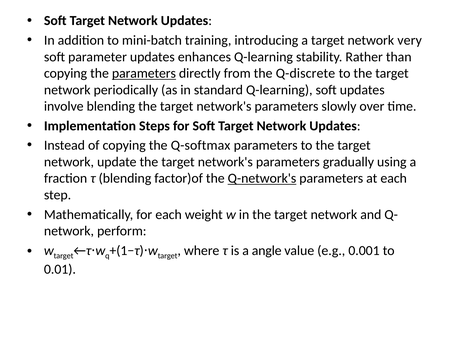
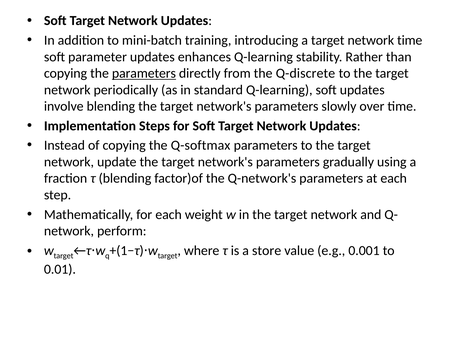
network very: very -> time
Q-network's underline: present -> none
angle: angle -> store
